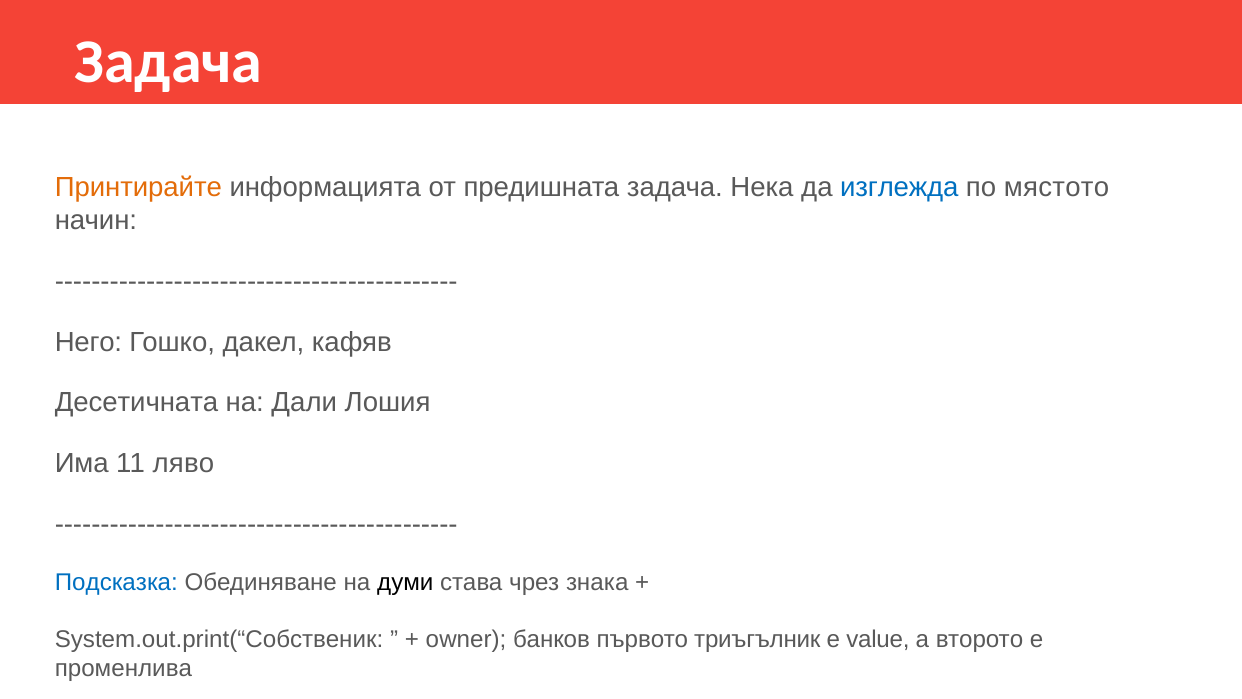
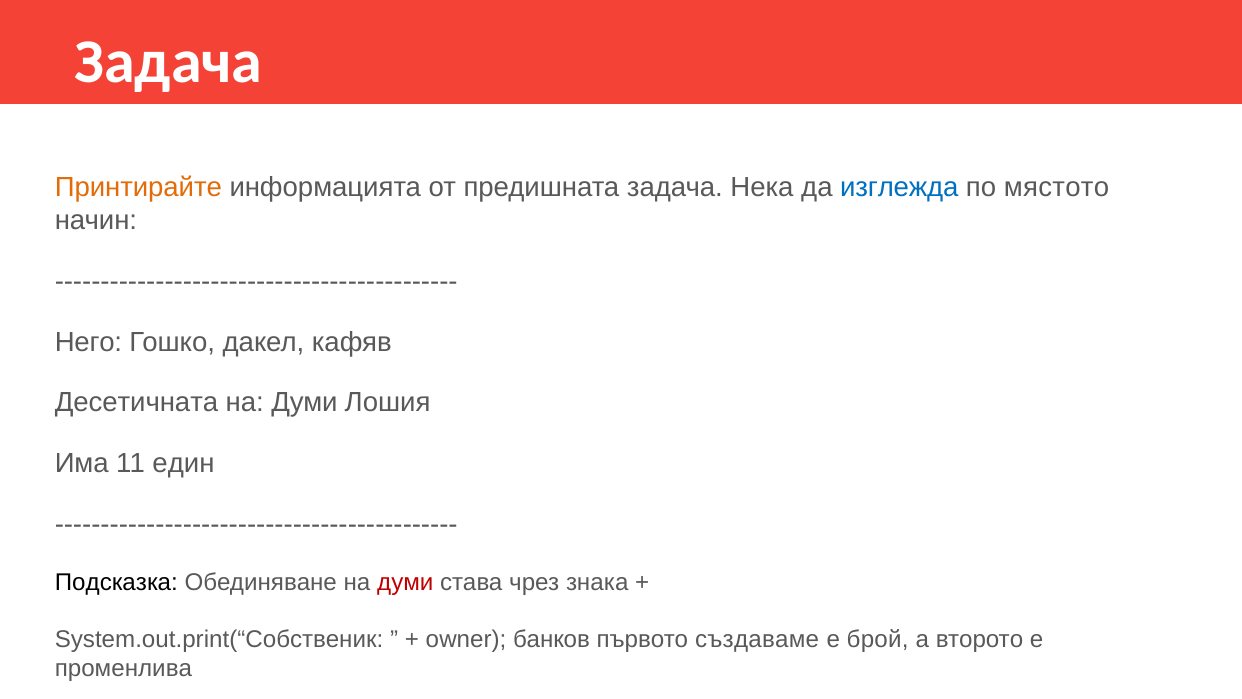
Дали at (304, 403): Дали -> Думи
ляво: ляво -> един
Подсказка colour: blue -> black
думи at (405, 582) colour: black -> red
триъгълник: триъгълник -> създаваме
value: value -> брой
